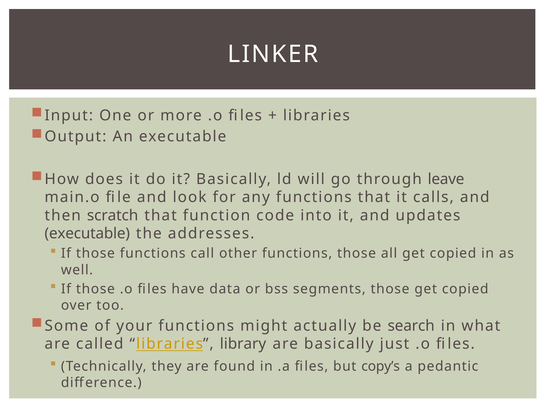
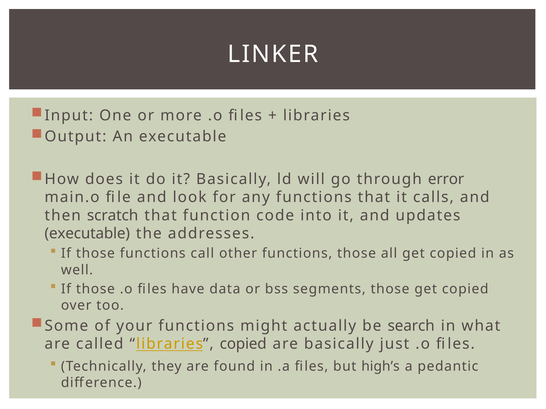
leave: leave -> error
libraries library: library -> copied
copy’s: copy’s -> high’s
